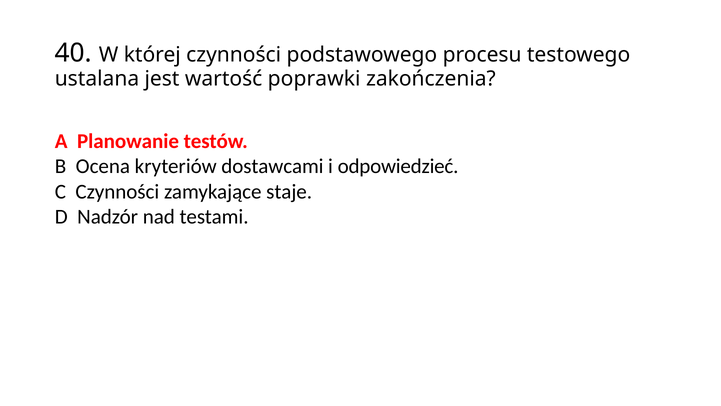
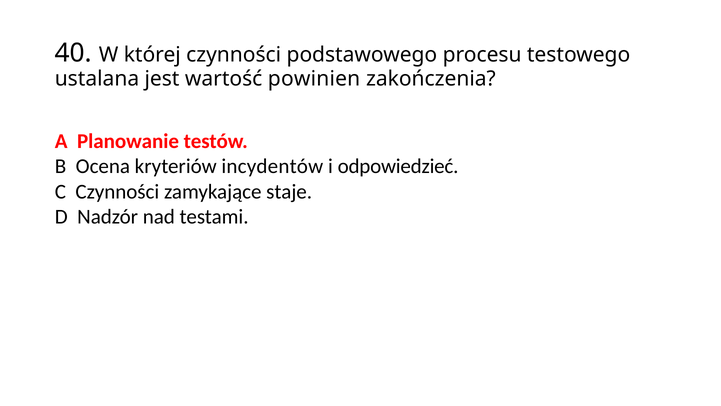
poprawki: poprawki -> powinien
dostawcami: dostawcami -> incydentów
